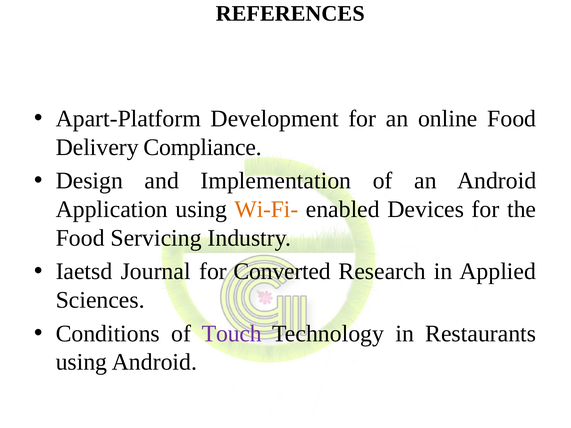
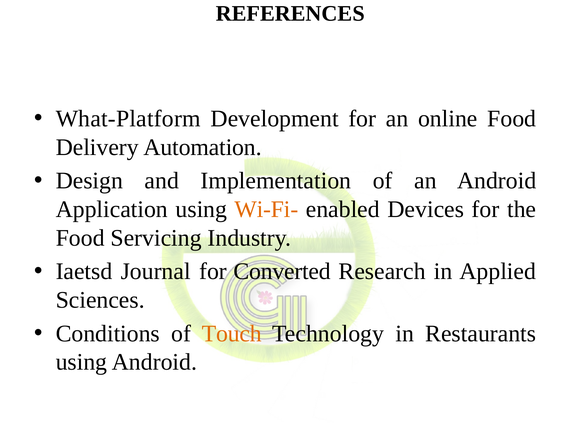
Apart-Platform: Apart-Platform -> What-Platform
Compliance: Compliance -> Automation
Touch colour: purple -> orange
